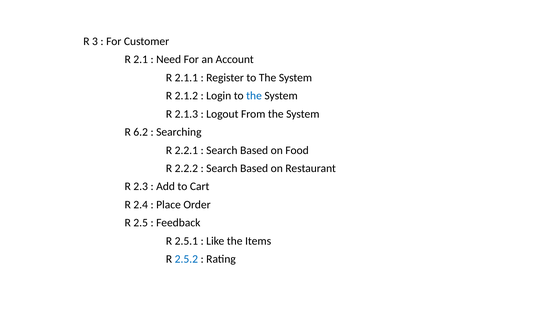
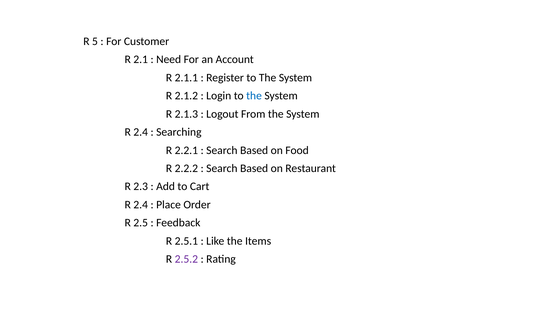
3: 3 -> 5
6.2 at (141, 132): 6.2 -> 2.4
2.5.2 colour: blue -> purple
